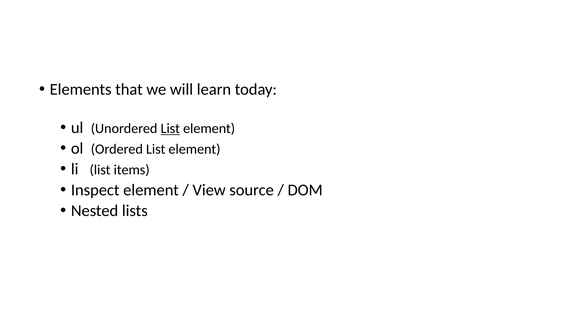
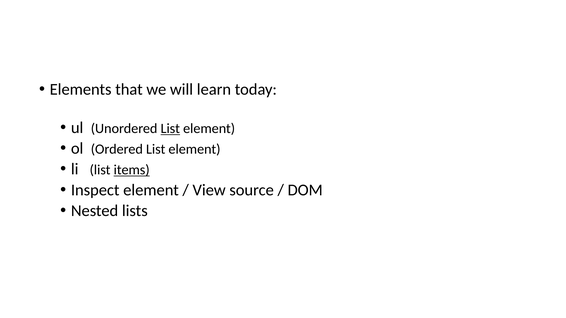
items underline: none -> present
